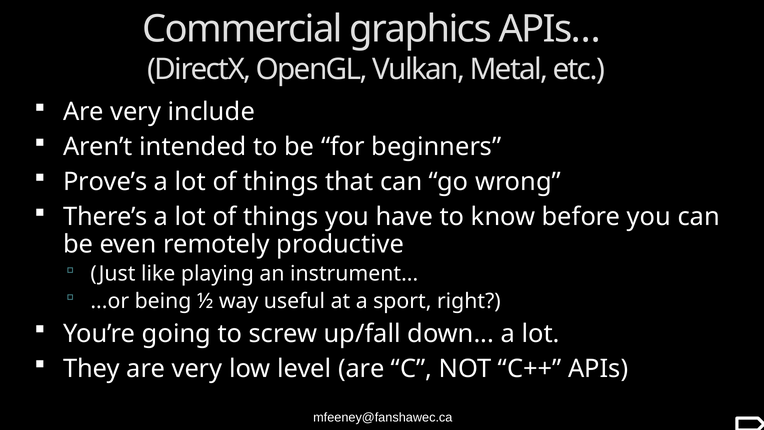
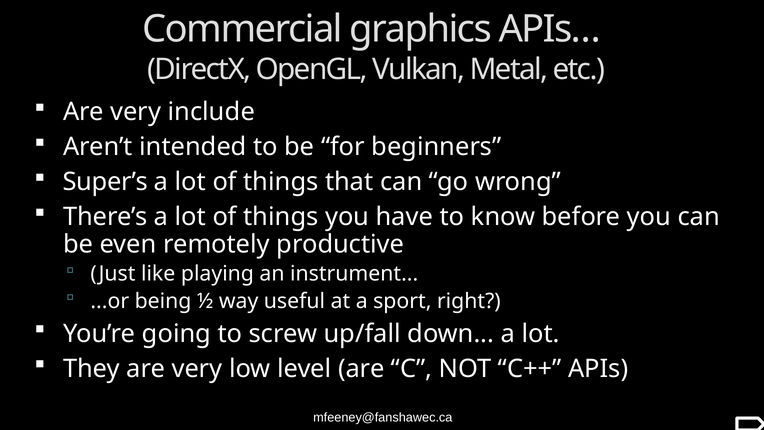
Prove’s: Prove’s -> Super’s
